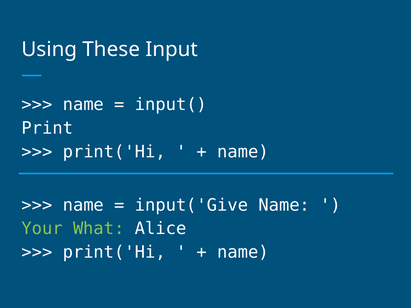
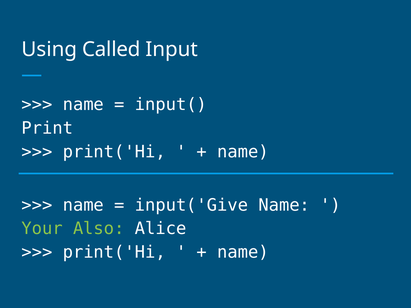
These: These -> Called
What: What -> Also
